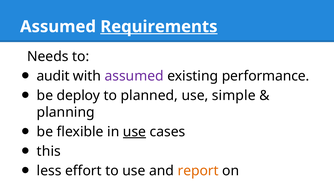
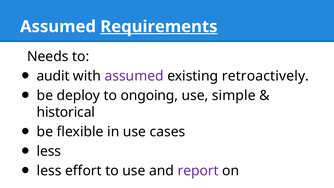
performance: performance -> retroactively
planned: planned -> ongoing
planning: planning -> historical
use at (135, 132) underline: present -> none
this at (49, 151): this -> less
report colour: orange -> purple
